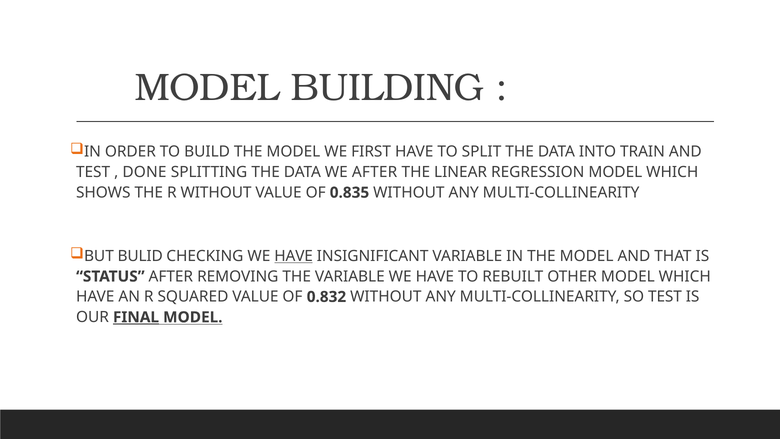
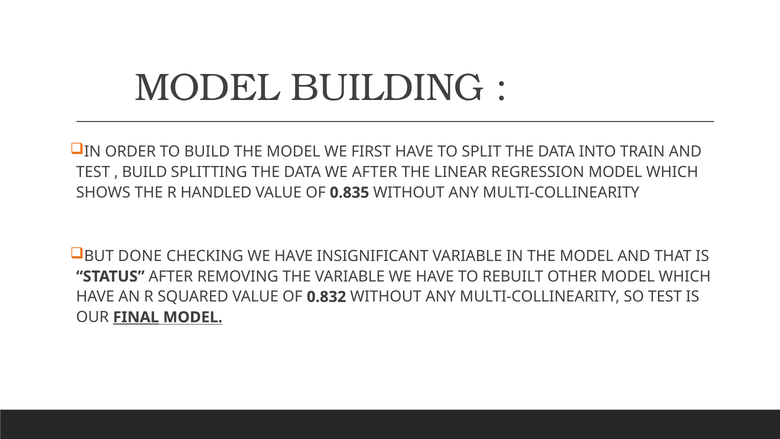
DONE at (144, 172): DONE -> BUILD
R WITHOUT: WITHOUT -> HANDLED
BULID: BULID -> DONE
HAVE at (294, 256) underline: present -> none
